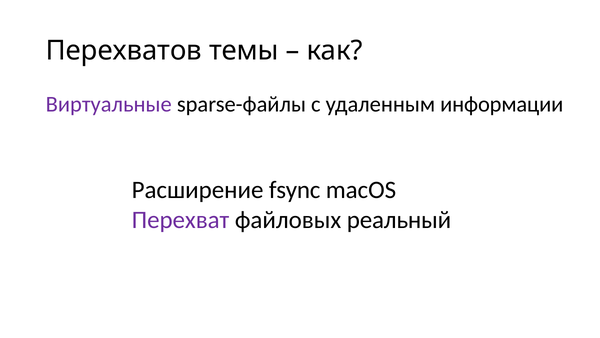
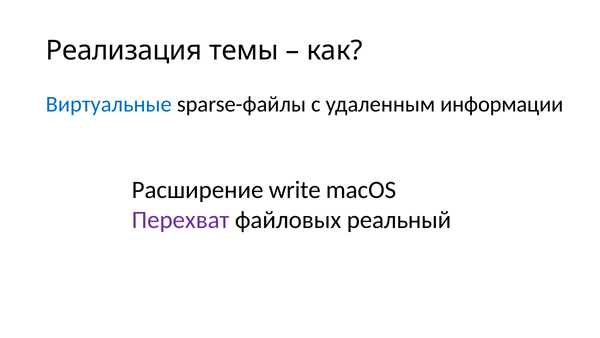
Перехватов: Перехватов -> Реализация
Виртуальные colour: purple -> blue
fsync: fsync -> write
